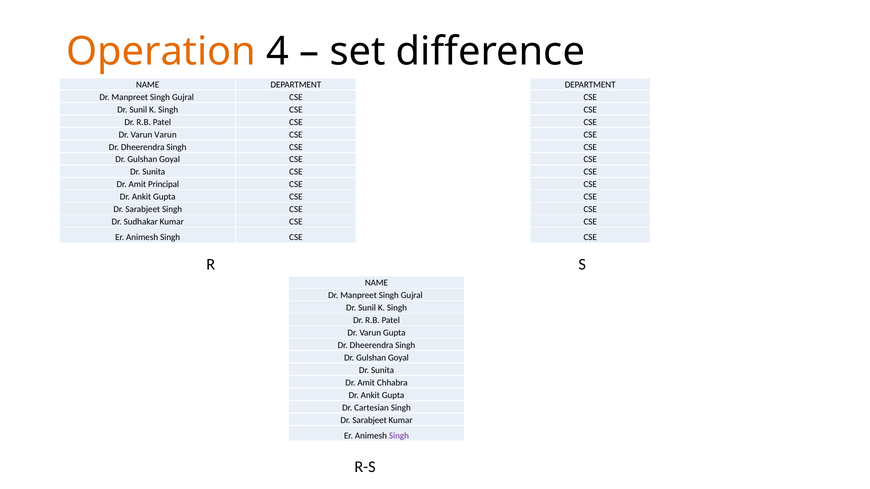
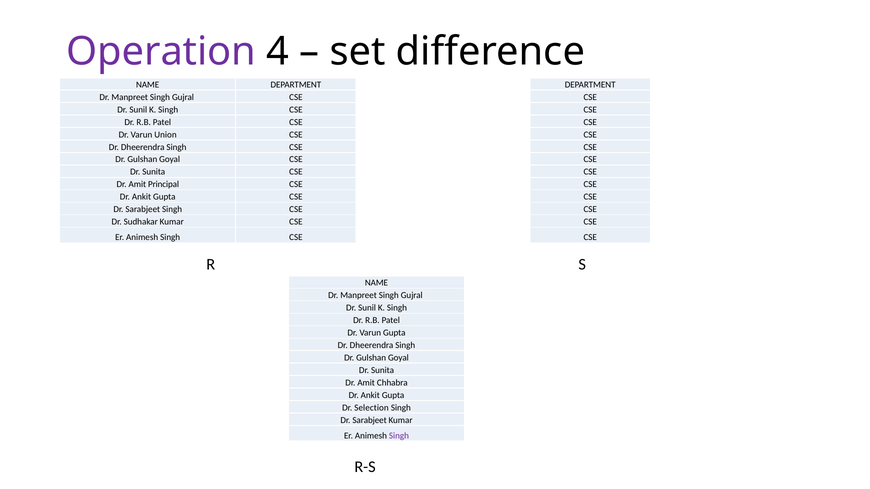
Operation colour: orange -> purple
Varun Varun: Varun -> Union
Cartesian: Cartesian -> Selection
